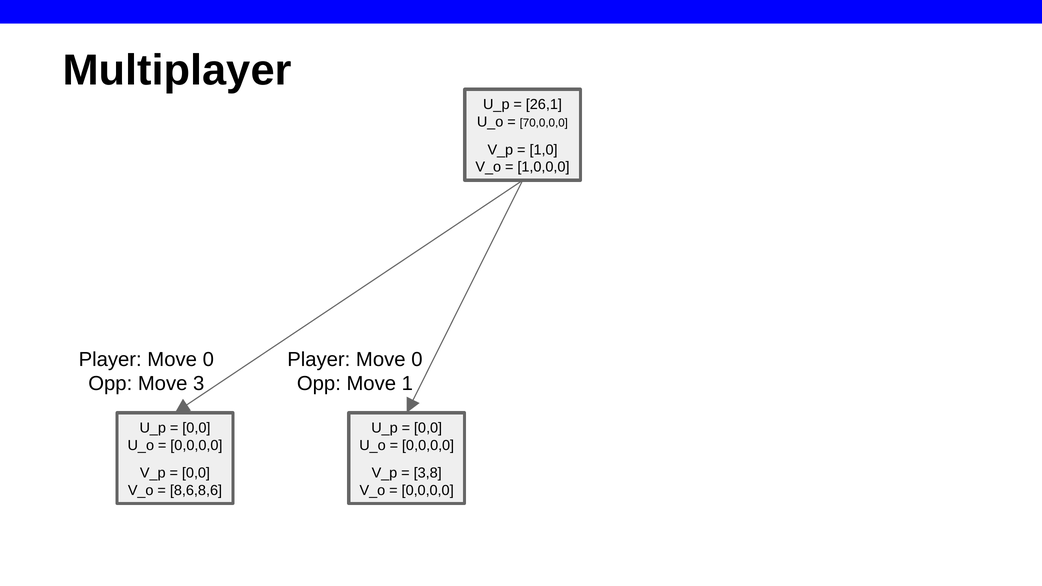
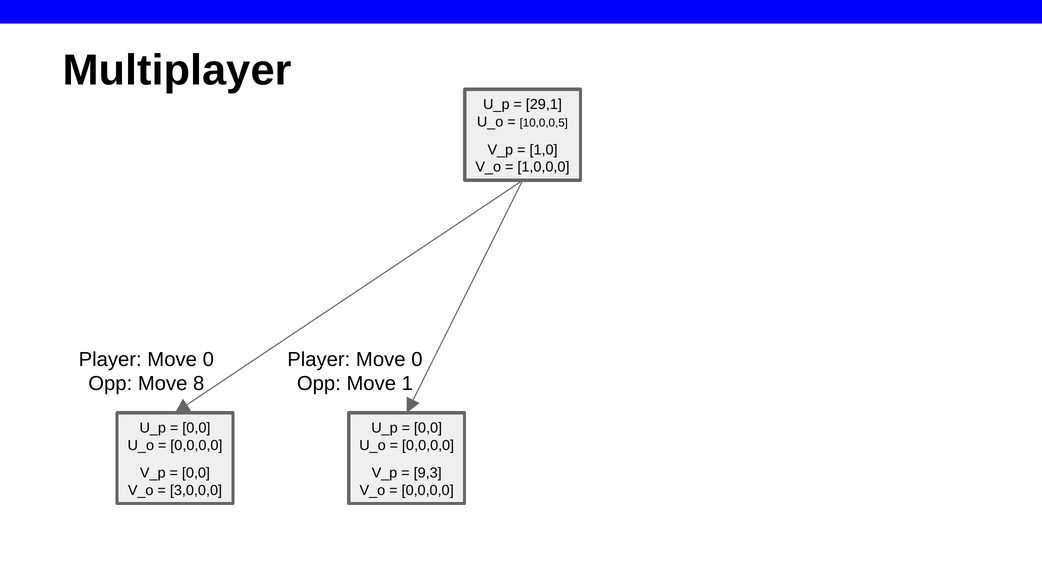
26,1: 26,1 -> 29,1
70,0,0,0: 70,0,0,0 -> 10,0,0,5
3: 3 -> 8
3,8: 3,8 -> 9,3
8,6,8,6: 8,6,8,6 -> 3,0,0,0
